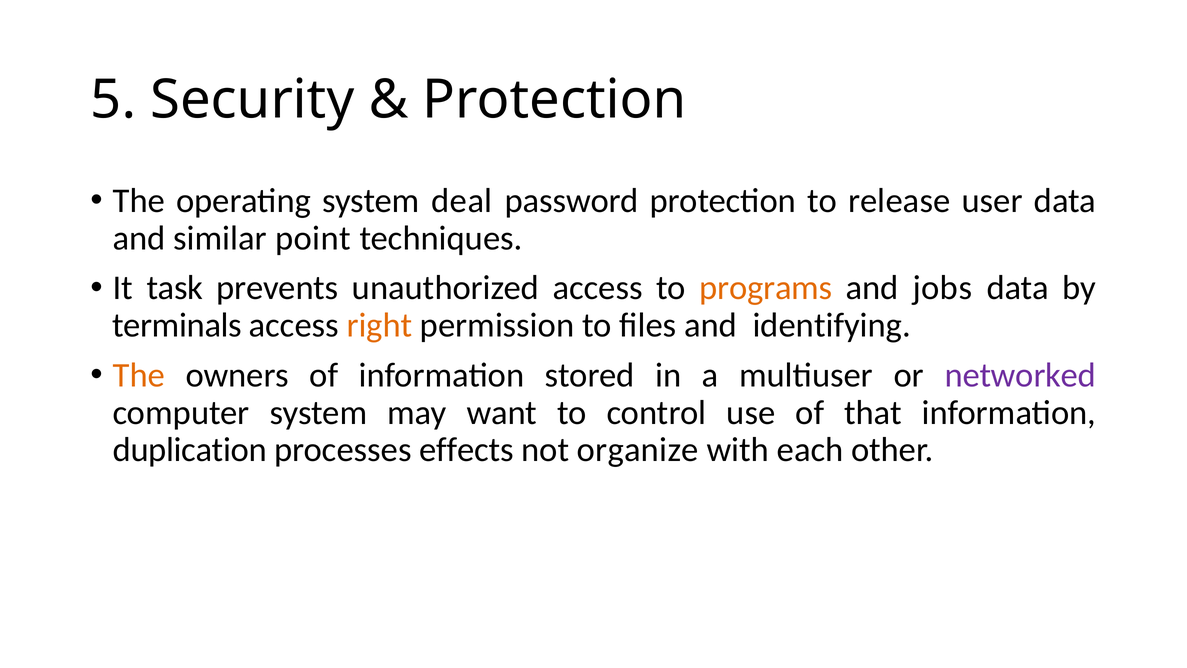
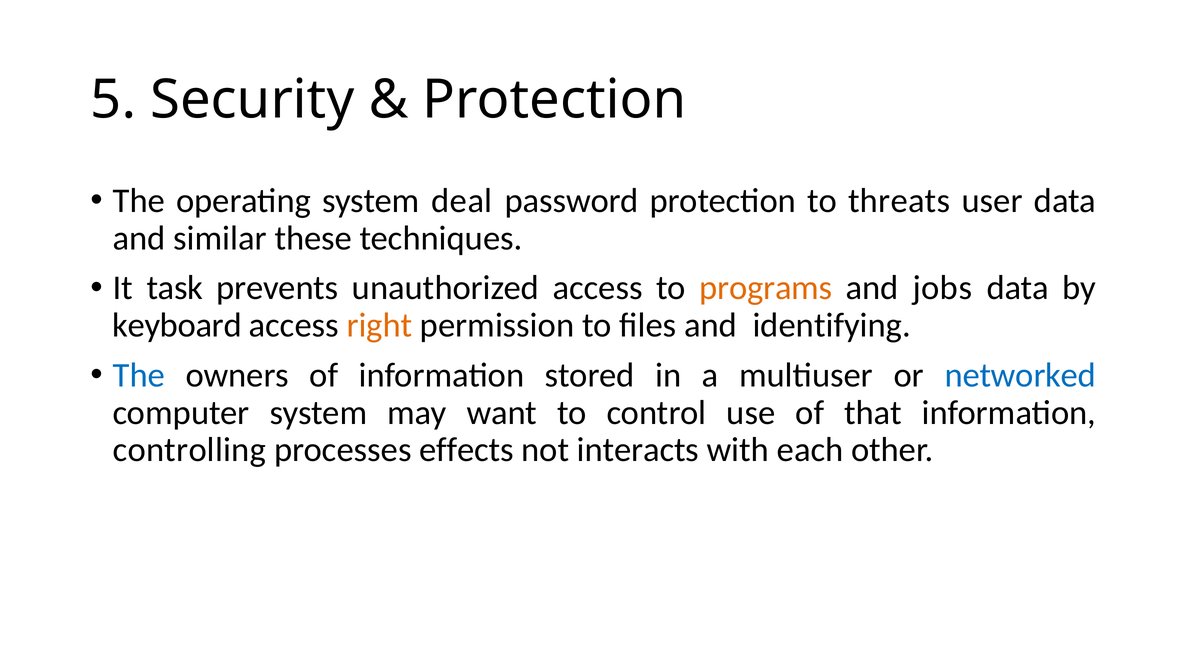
release: release -> threats
point: point -> these
terminals: terminals -> keyboard
The at (139, 375) colour: orange -> blue
networked colour: purple -> blue
duplication: duplication -> controlling
organize: organize -> interacts
